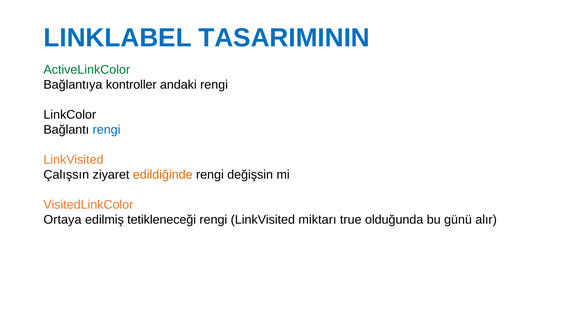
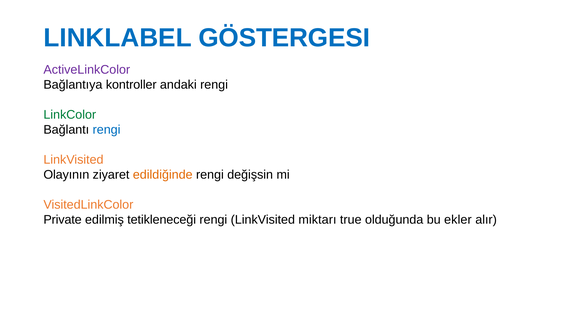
TASARIMININ: TASARIMININ -> GÖSTERGESI
ActiveLinkColor colour: green -> purple
LinkColor colour: black -> green
Çalışsın: Çalışsın -> Olayının
Ortaya: Ortaya -> Private
günü: günü -> ekler
